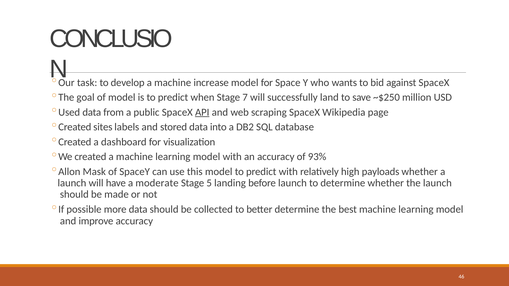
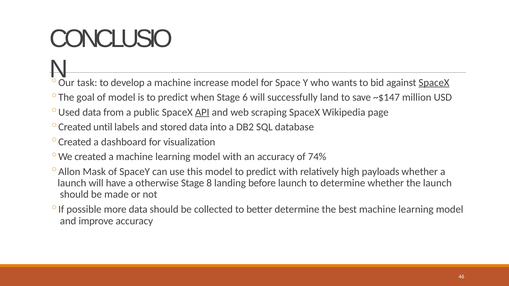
SpaceX at (434, 83) underline: none -> present
7: 7 -> 6
~$250: ~$250 -> ~$147
sites: sites -> until
93%: 93% -> 74%
moderate: moderate -> otherwise
5: 5 -> 8
